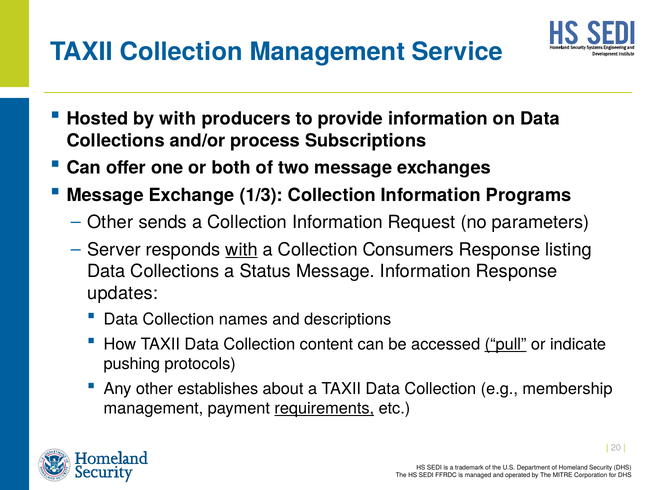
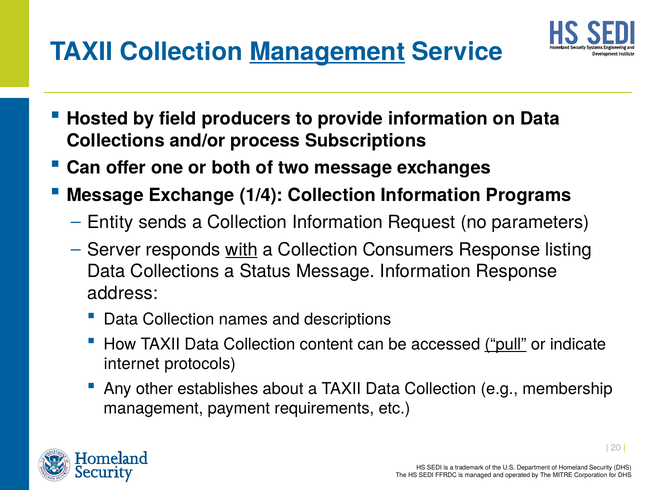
Management at (327, 52) underline: none -> present
by with: with -> field
1/3: 1/3 -> 1/4
Other at (110, 223): Other -> Entity
updates: updates -> address
pushing: pushing -> internet
requirements underline: present -> none
